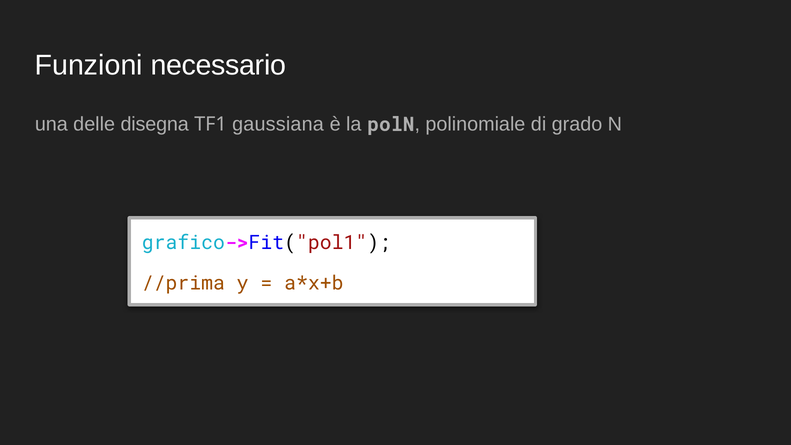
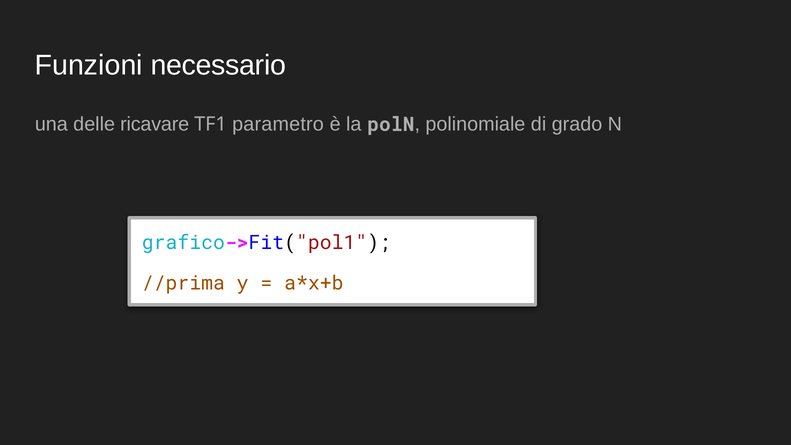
disegna: disegna -> ricavare
gaussiana: gaussiana -> parametro
